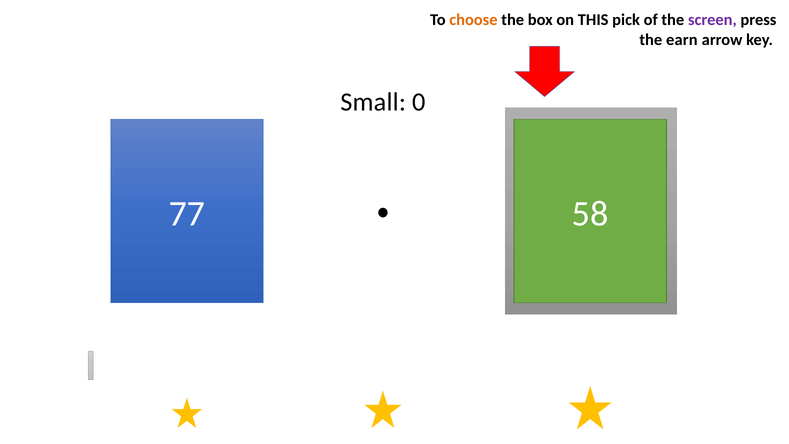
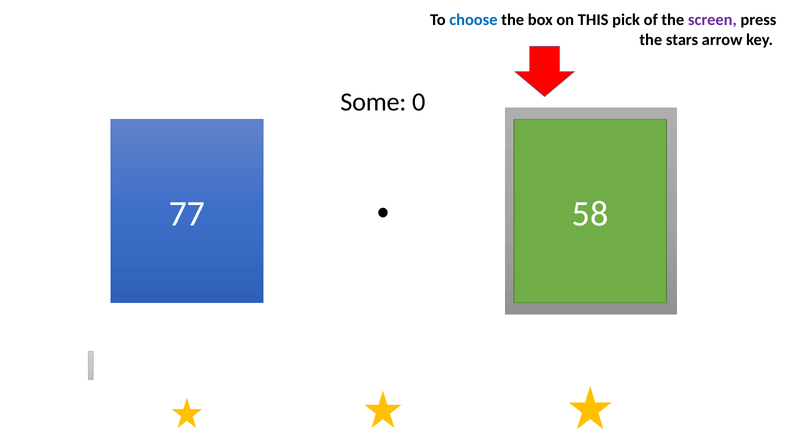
choose colour: orange -> blue
earn: earn -> stars
Small: Small -> Some
